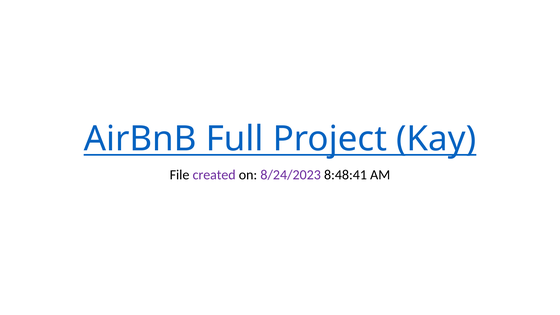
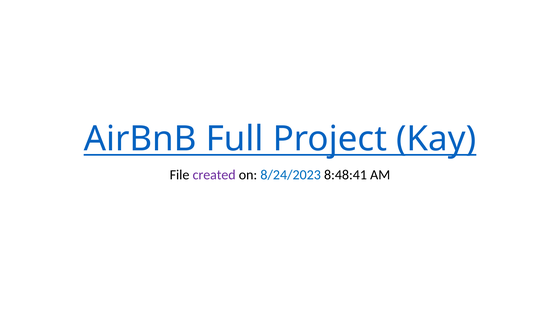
8/24/2023 colour: purple -> blue
